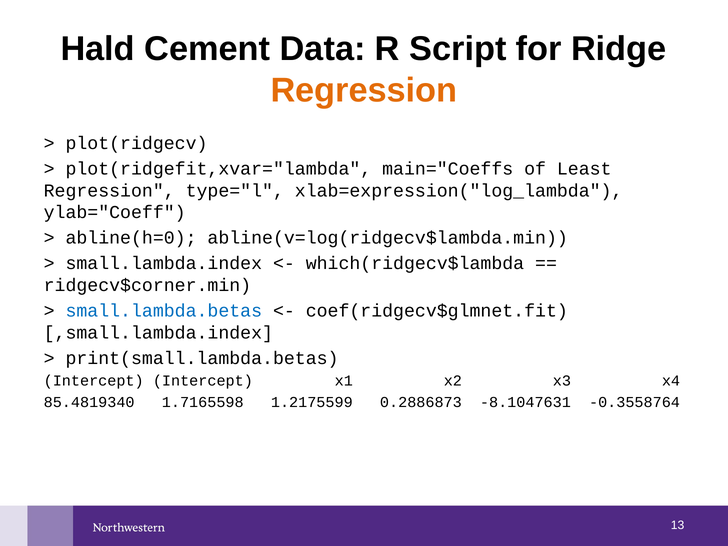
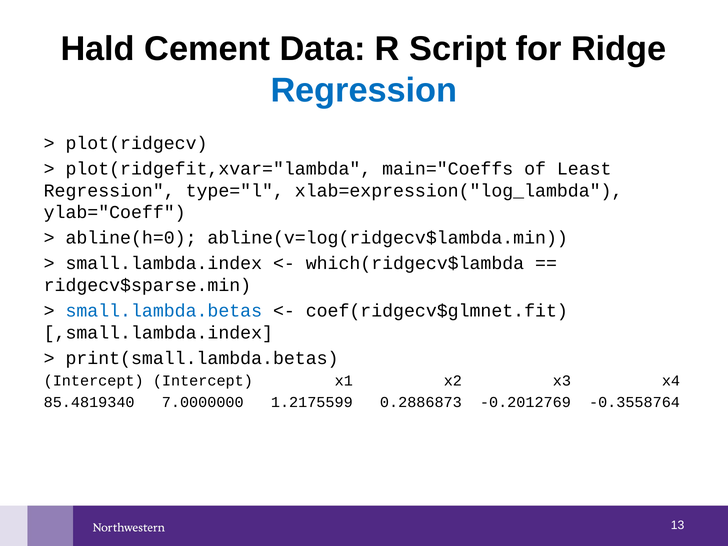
Regression at (364, 90) colour: orange -> blue
ridgecv$corner.min: ridgecv$corner.min -> ridgecv$sparse.min
1.7165598: 1.7165598 -> 7.0000000
-8.1047631: -8.1047631 -> -0.2012769
